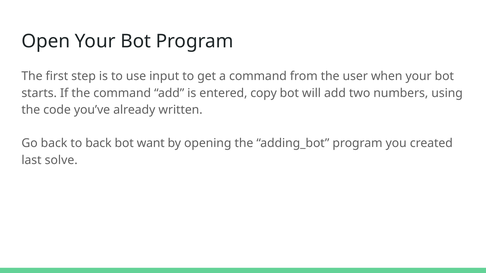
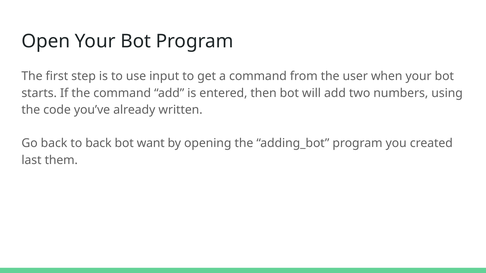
copy: copy -> then
solve: solve -> them
